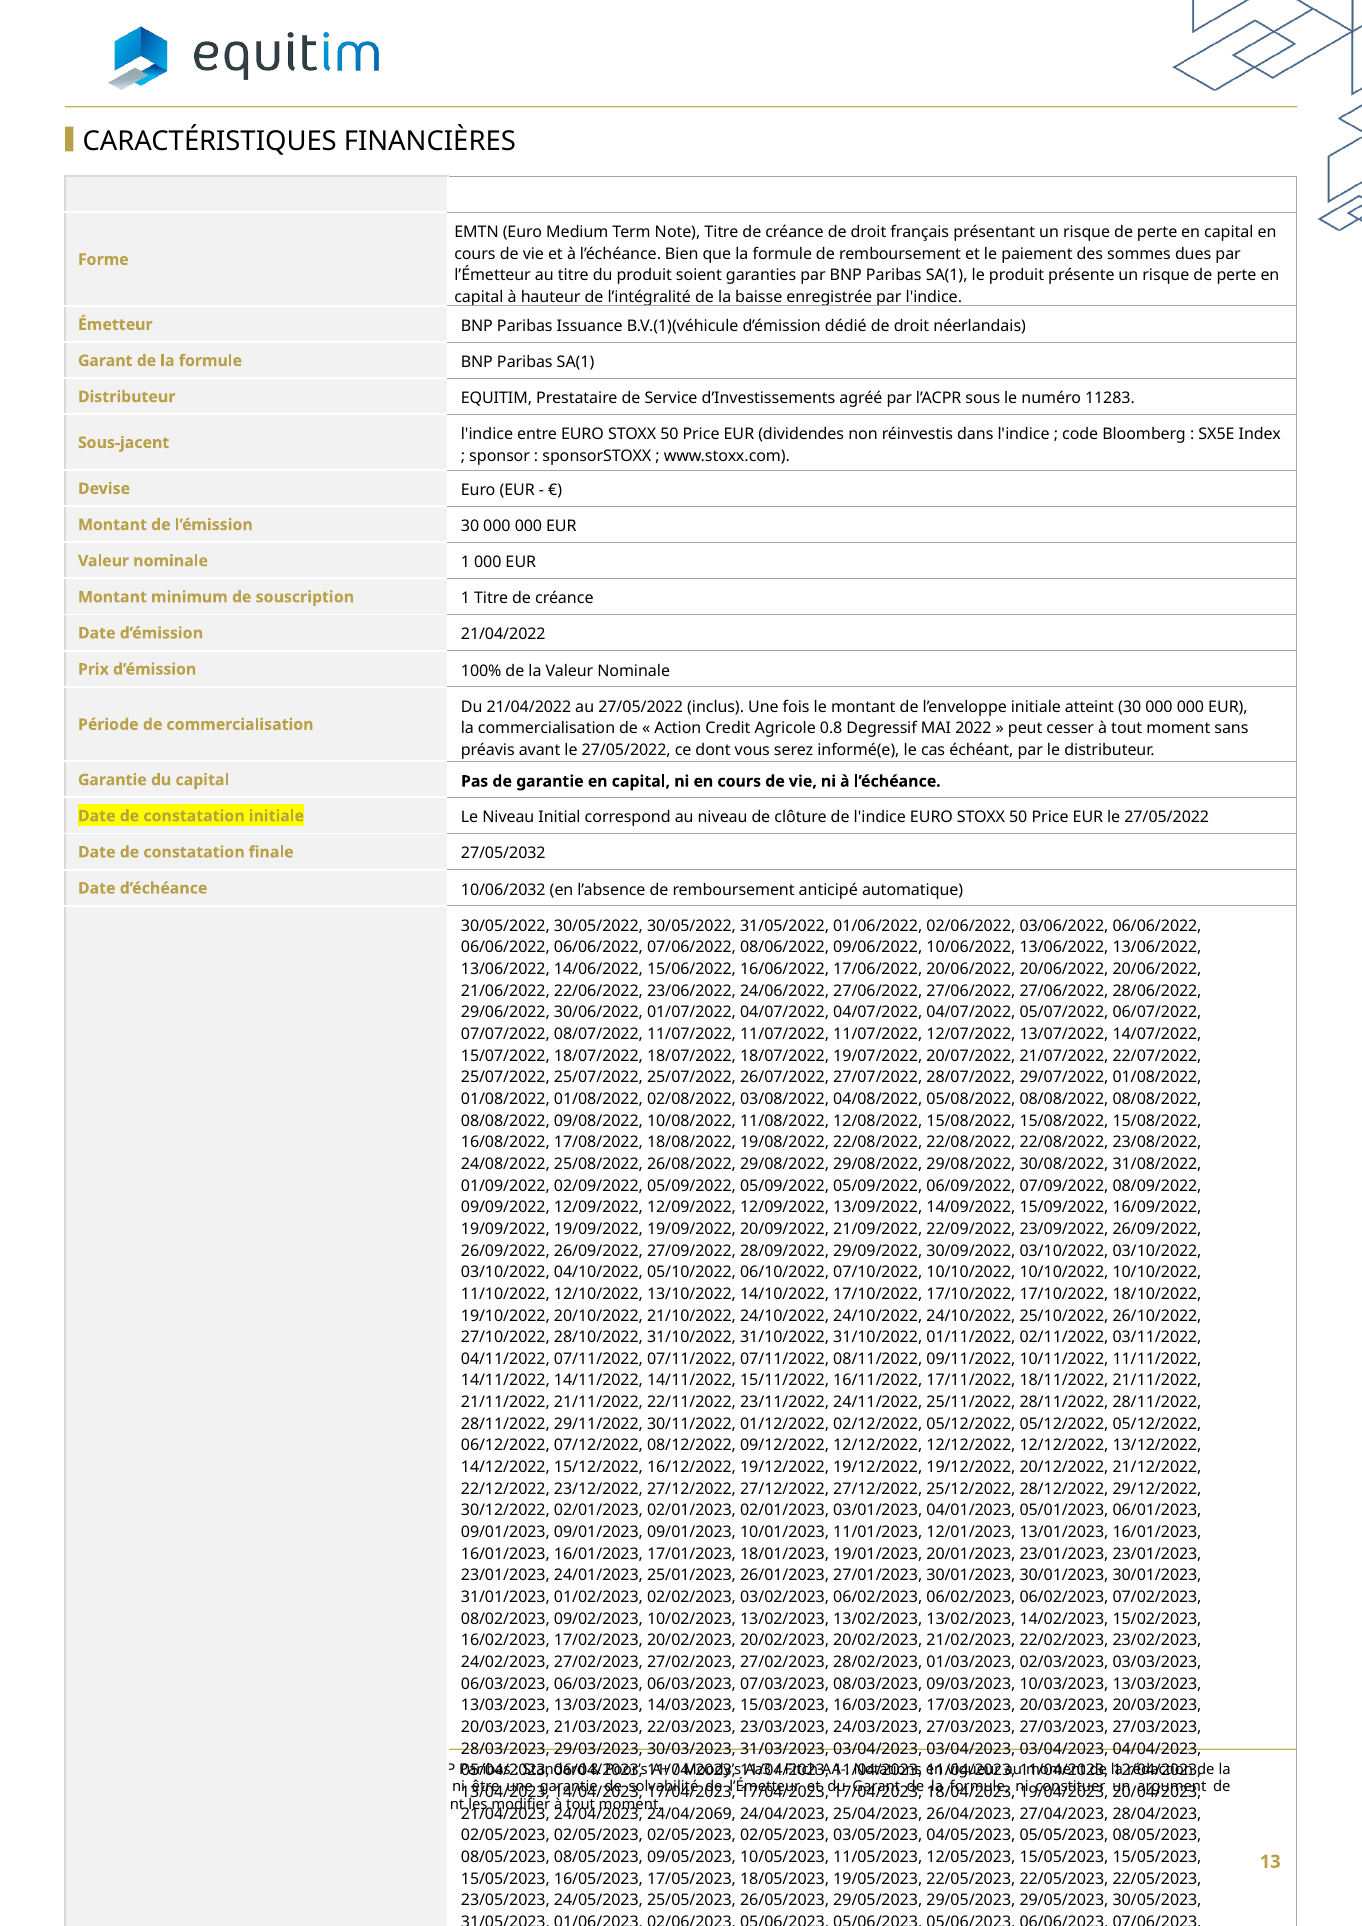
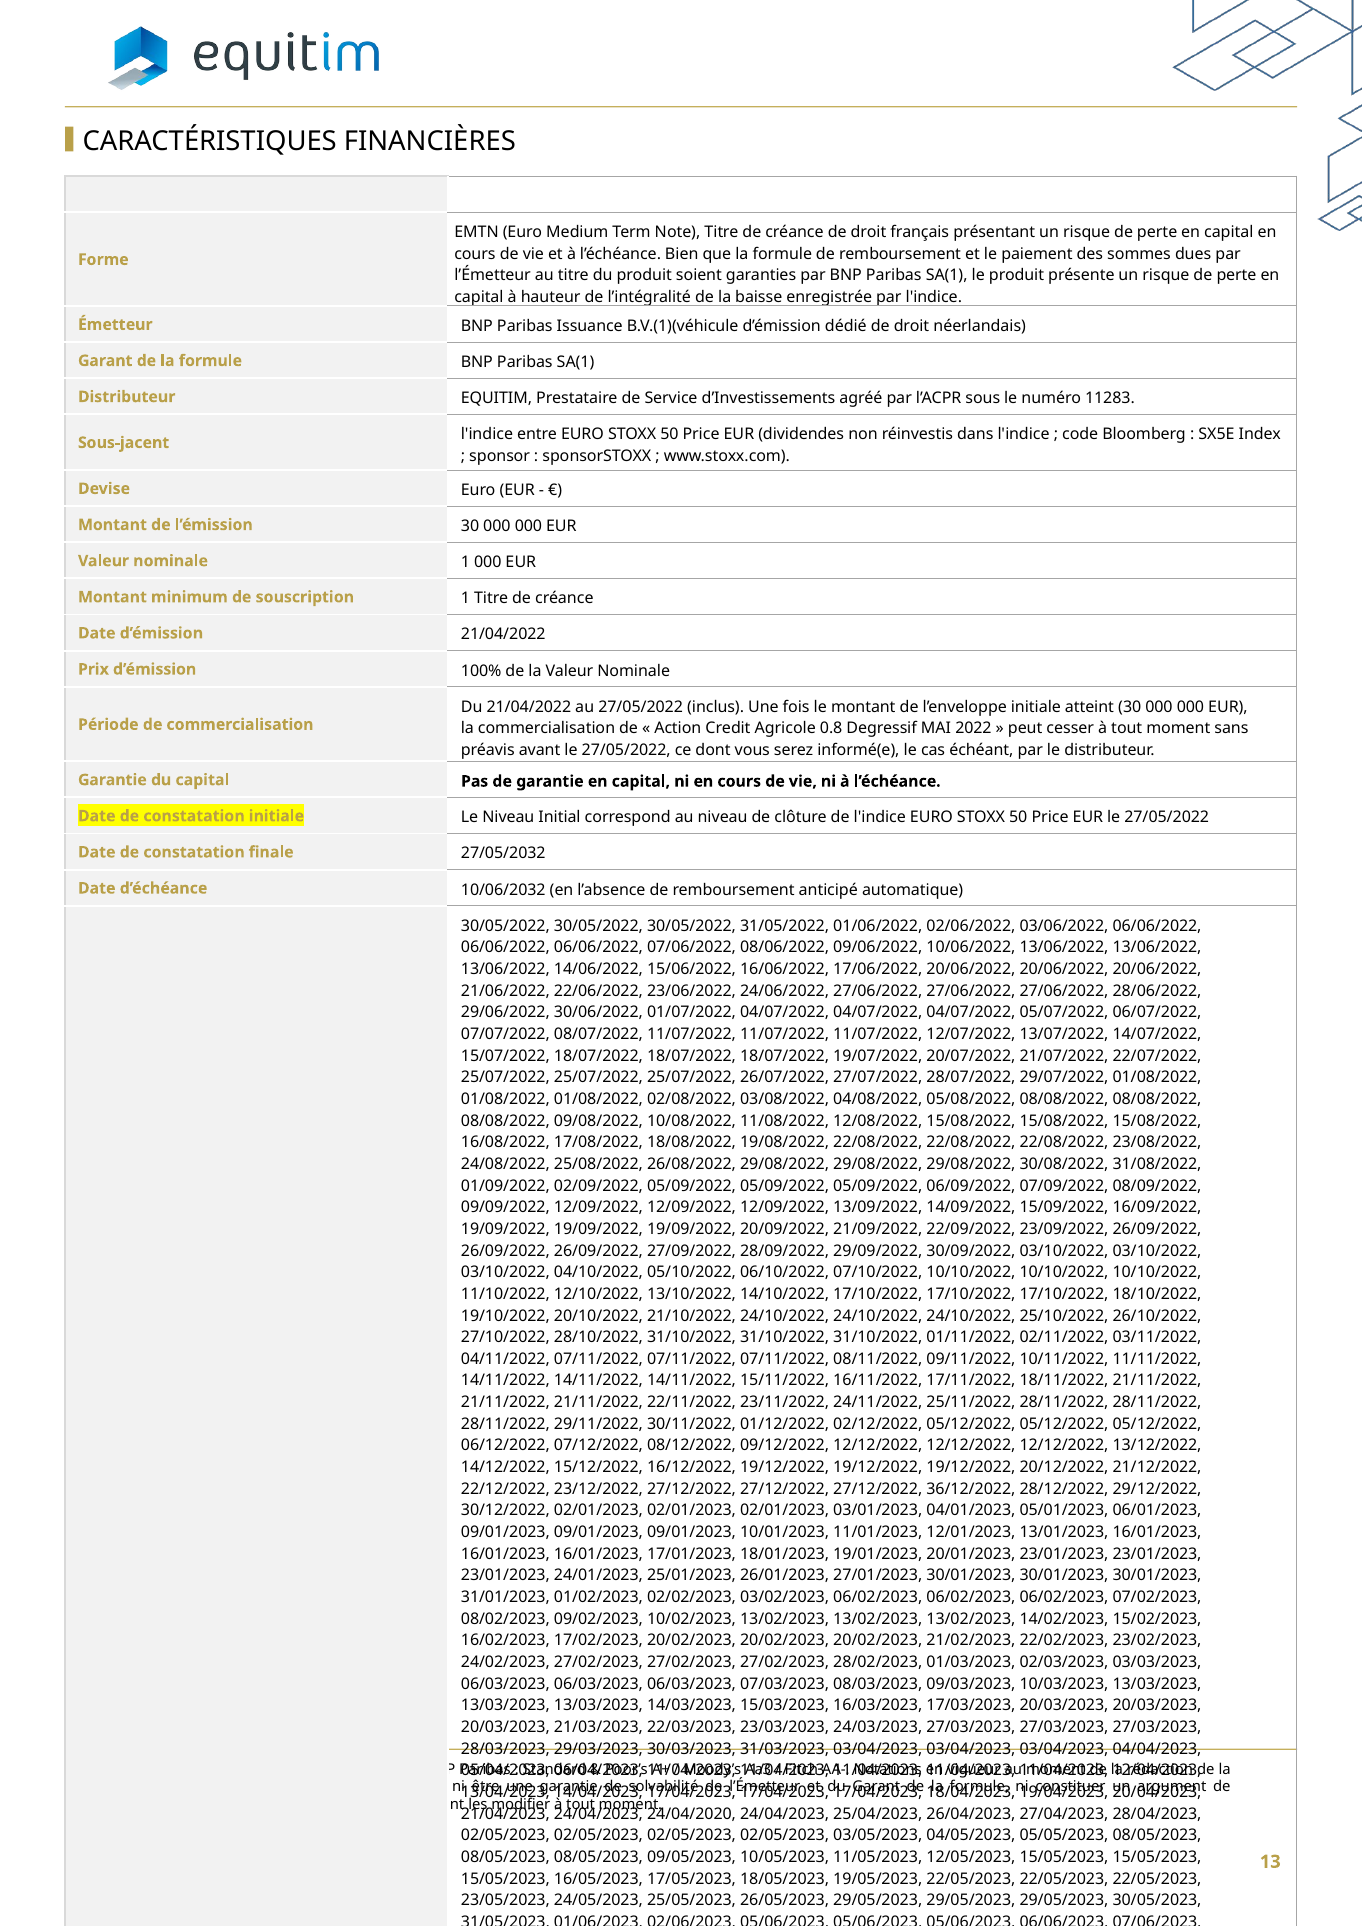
25/12/2022: 25/12/2022 -> 36/12/2022
24/04/2069: 24/04/2069 -> 24/04/2020
